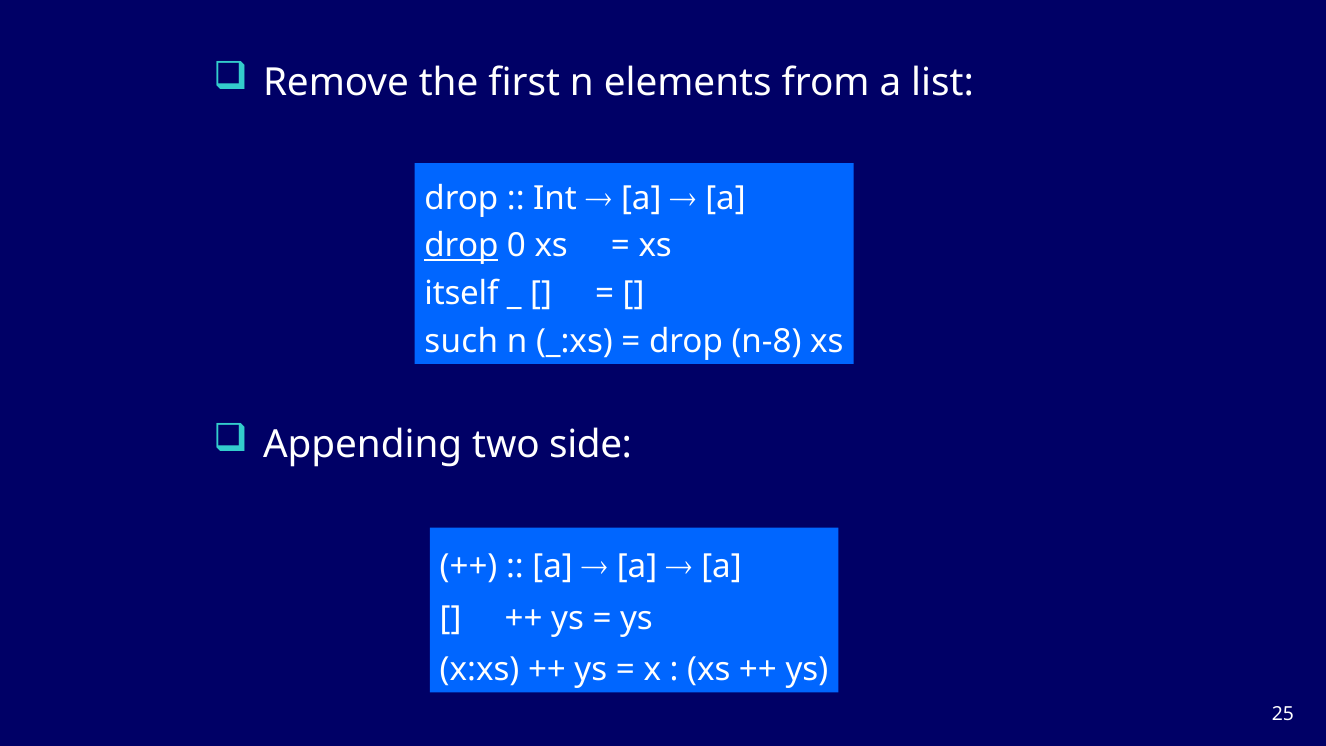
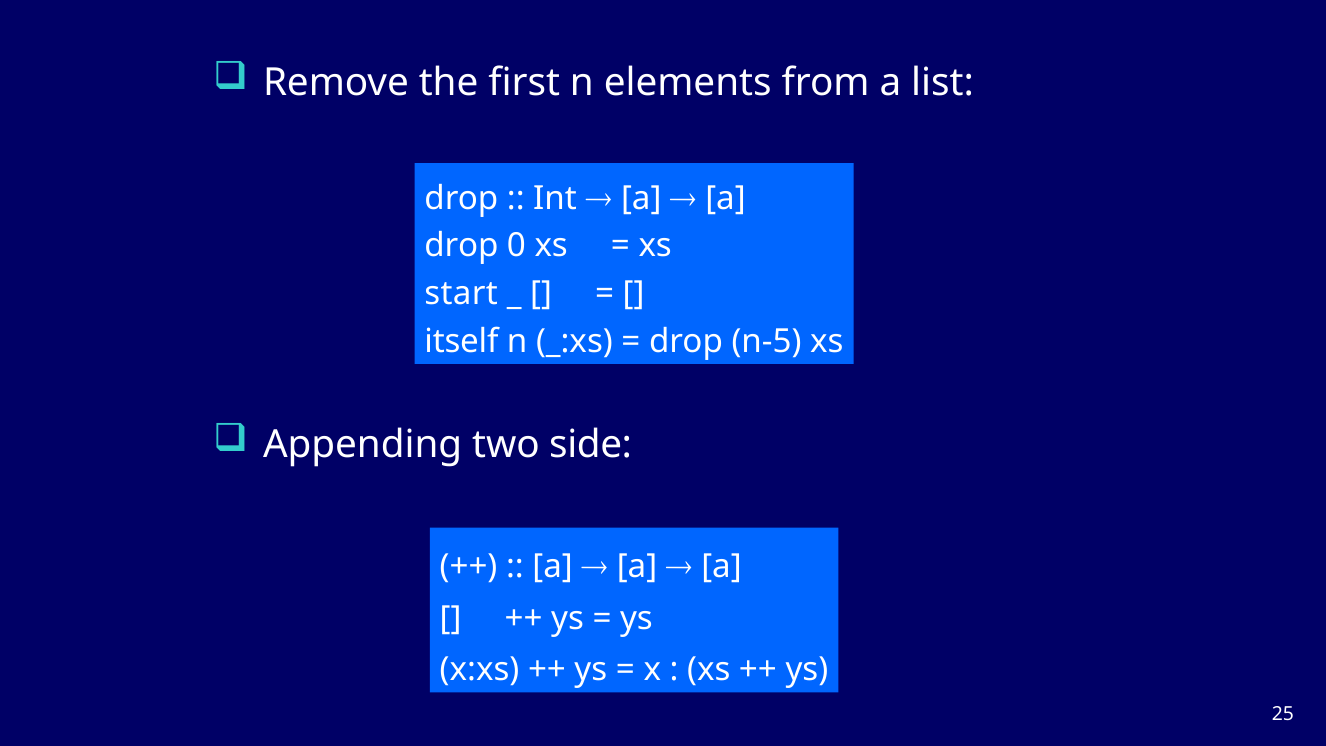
drop at (461, 246) underline: present -> none
itself: itself -> start
such: such -> itself
n-8: n-8 -> n-5
